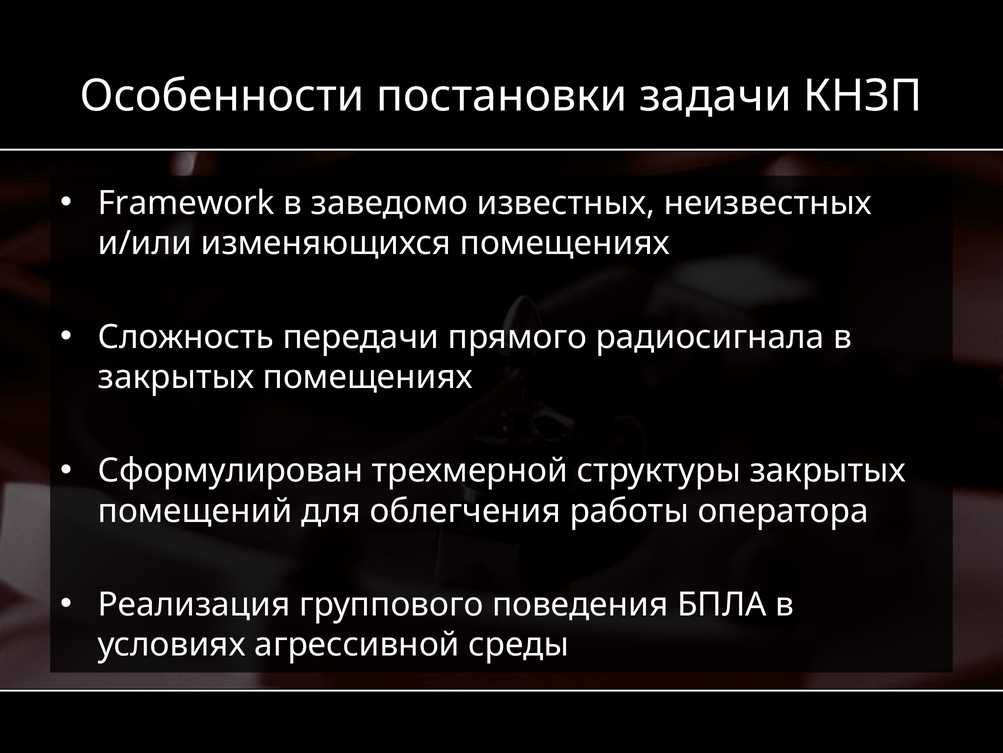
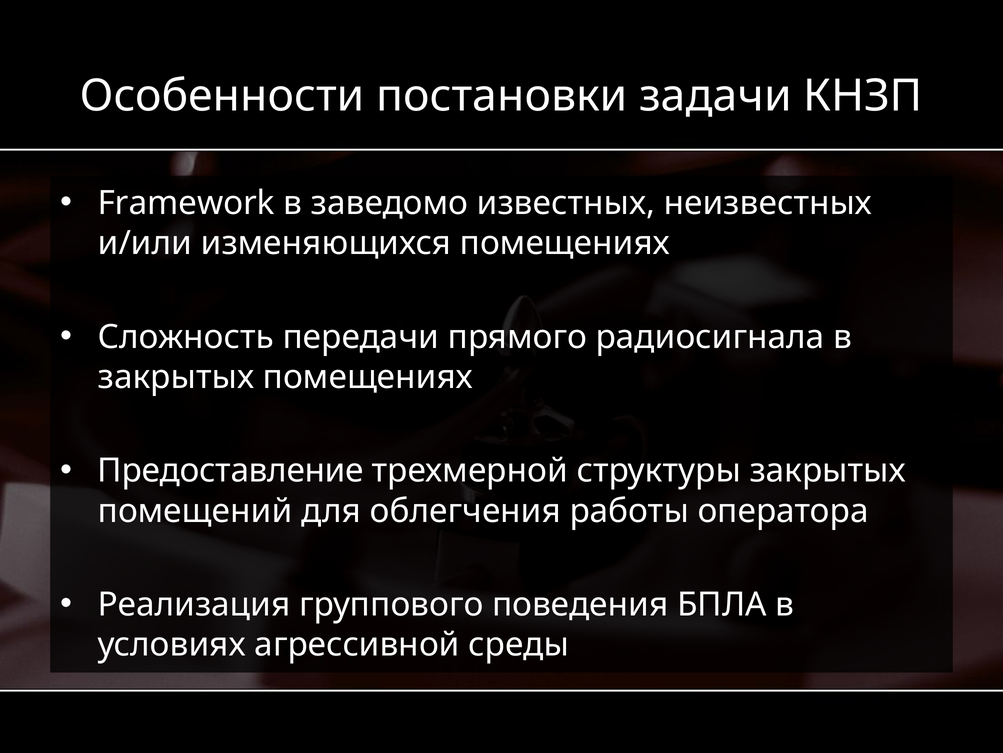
Сформулирован: Сформулирован -> Предоставление
